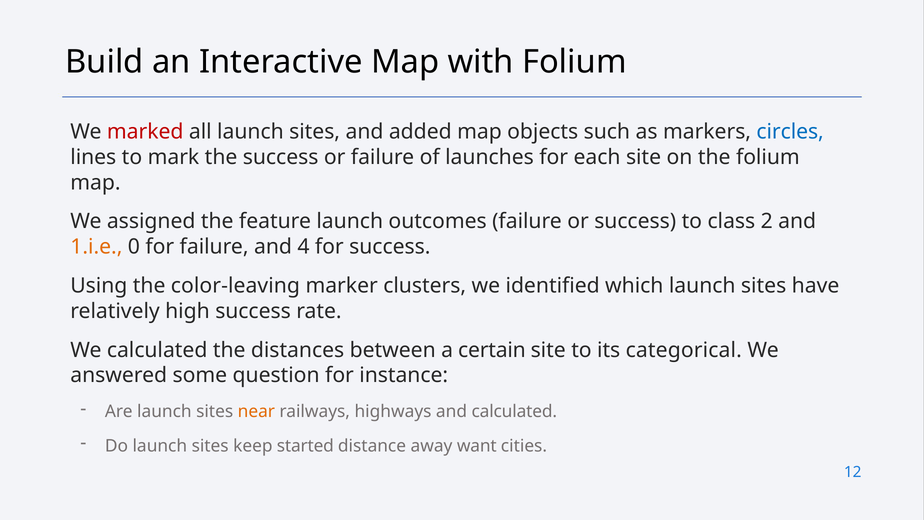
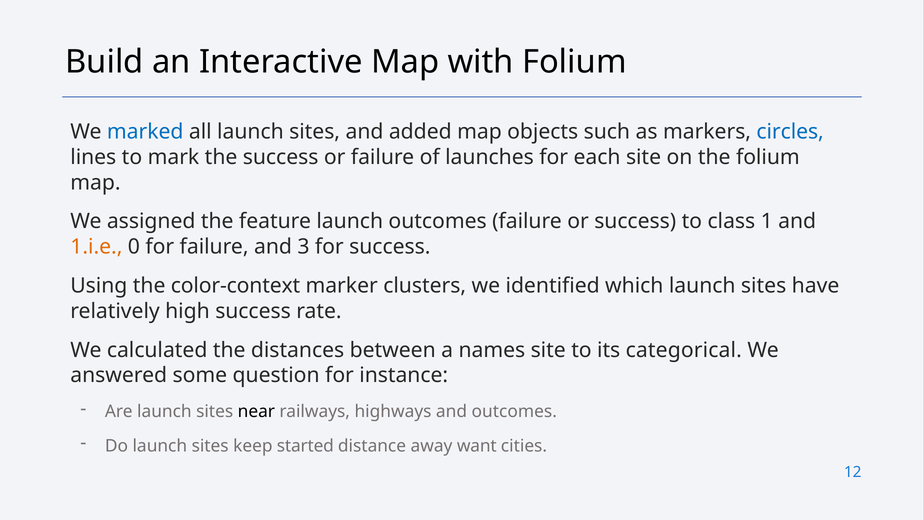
marked colour: red -> blue
2: 2 -> 1
4: 4 -> 3
color-leaving: color-leaving -> color-context
certain: certain -> names
near colour: orange -> black
and calculated: calculated -> outcomes
